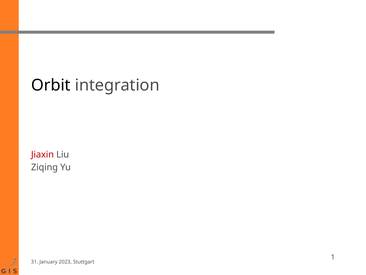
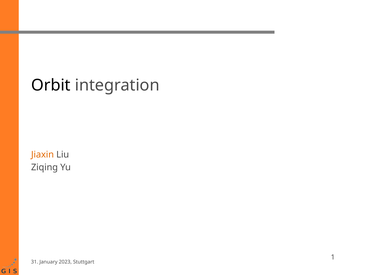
Jiaxin colour: red -> orange
